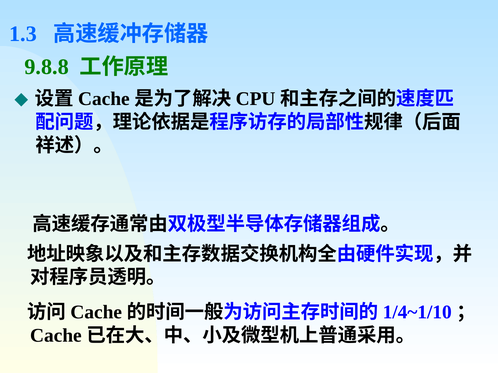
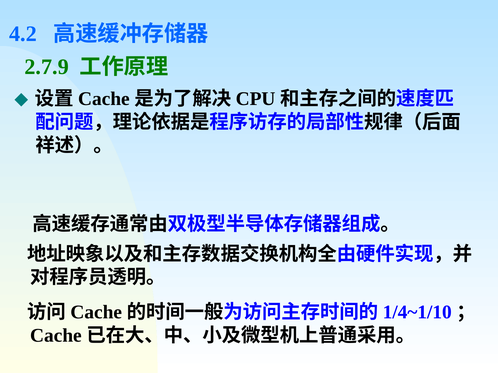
1.3: 1.3 -> 4.2
9.8.8: 9.8.8 -> 2.7.9
